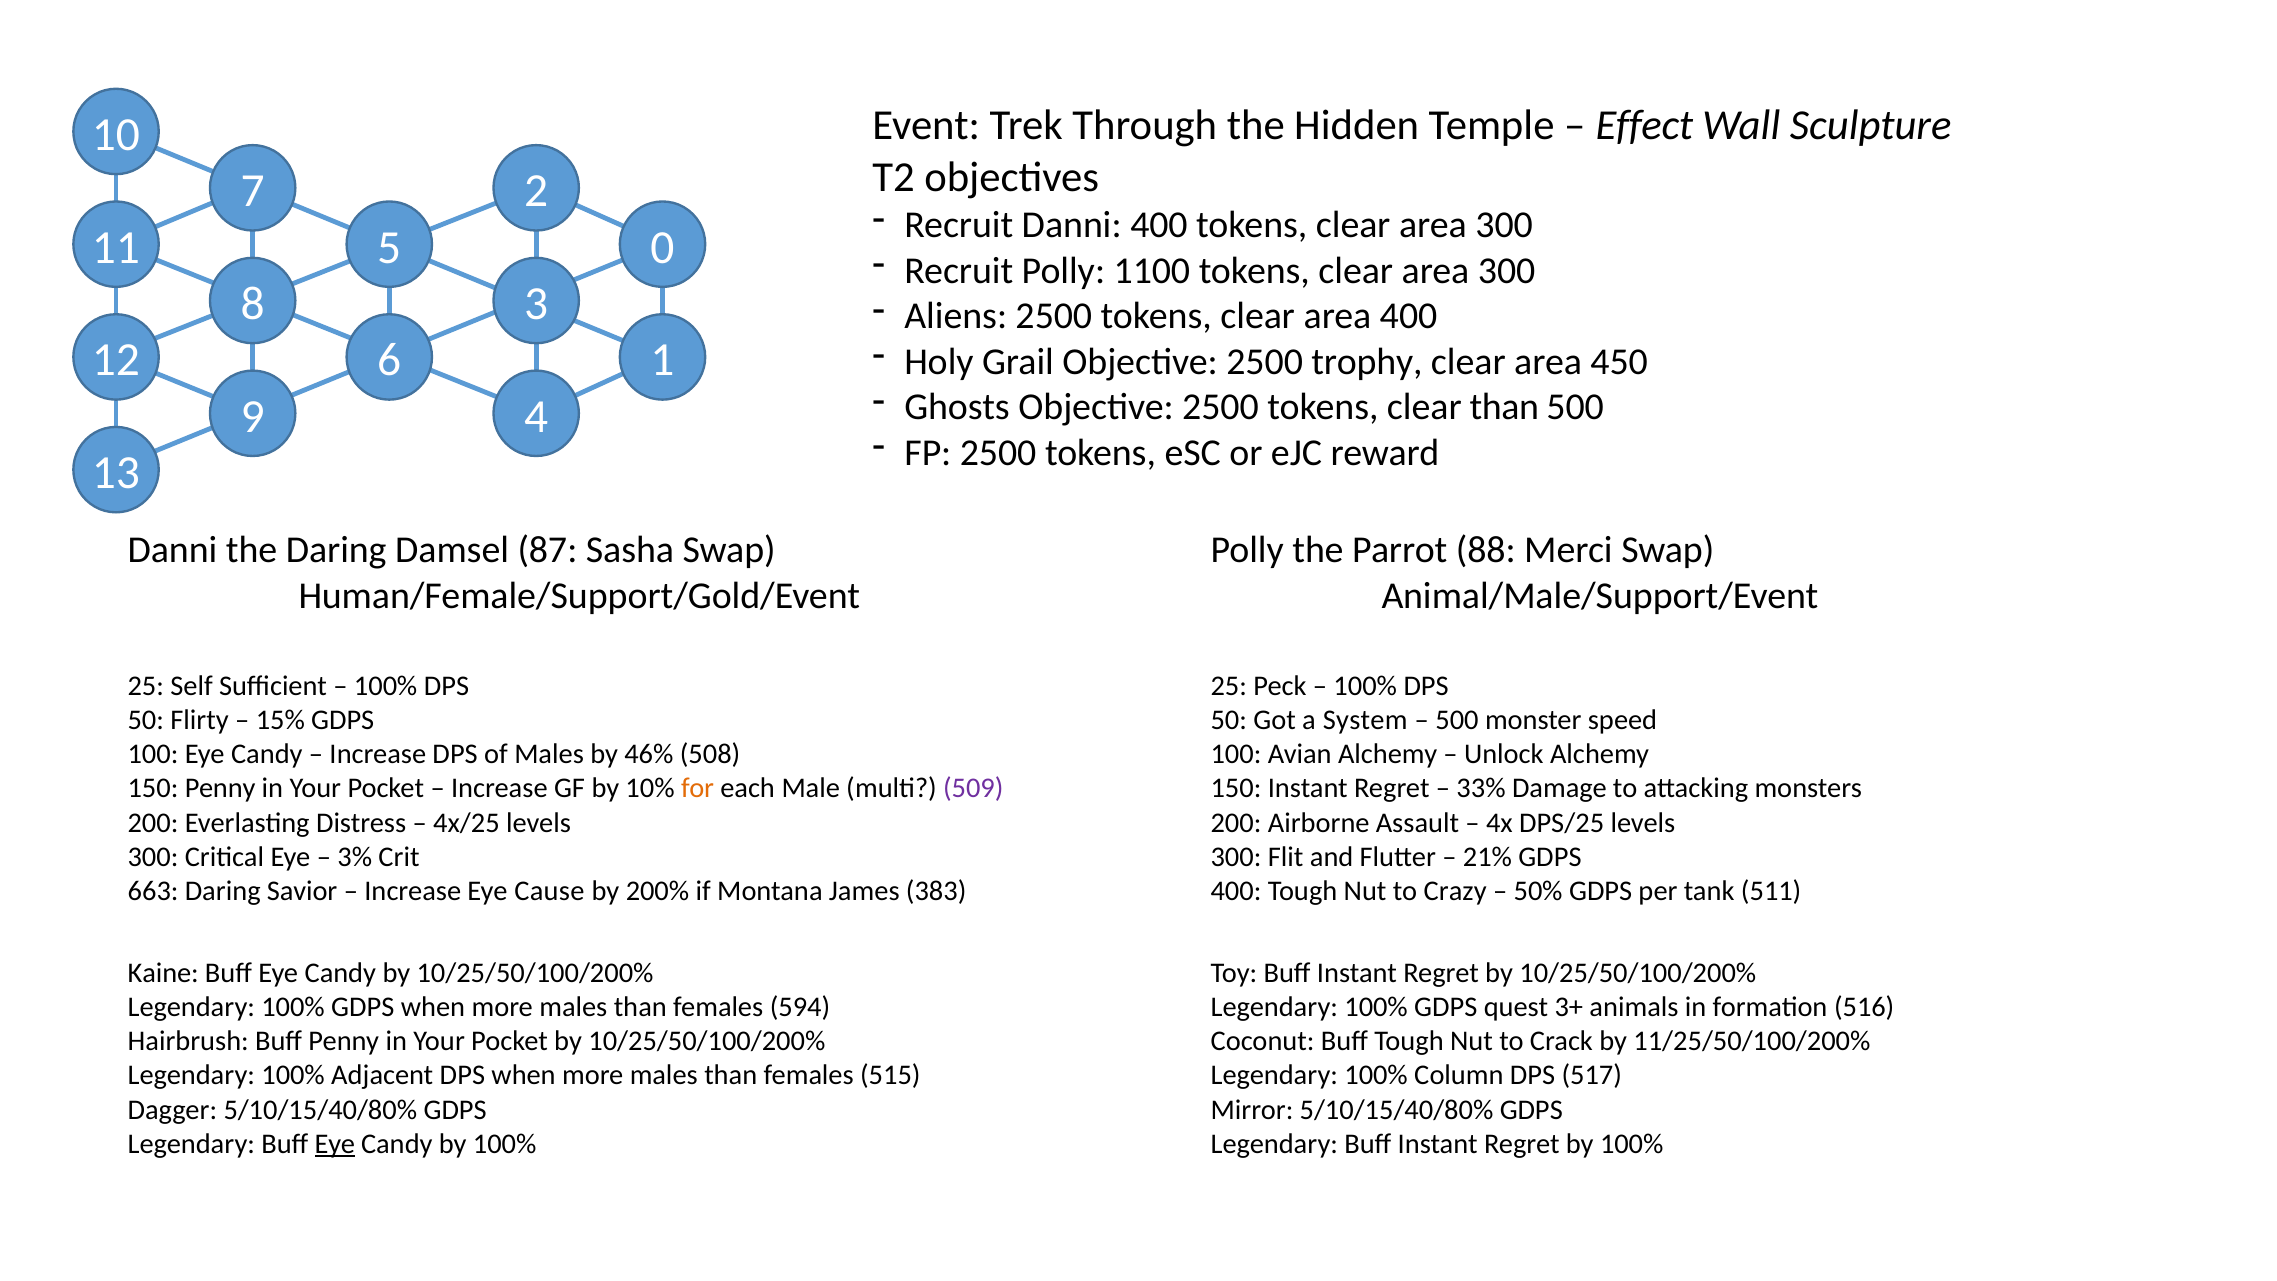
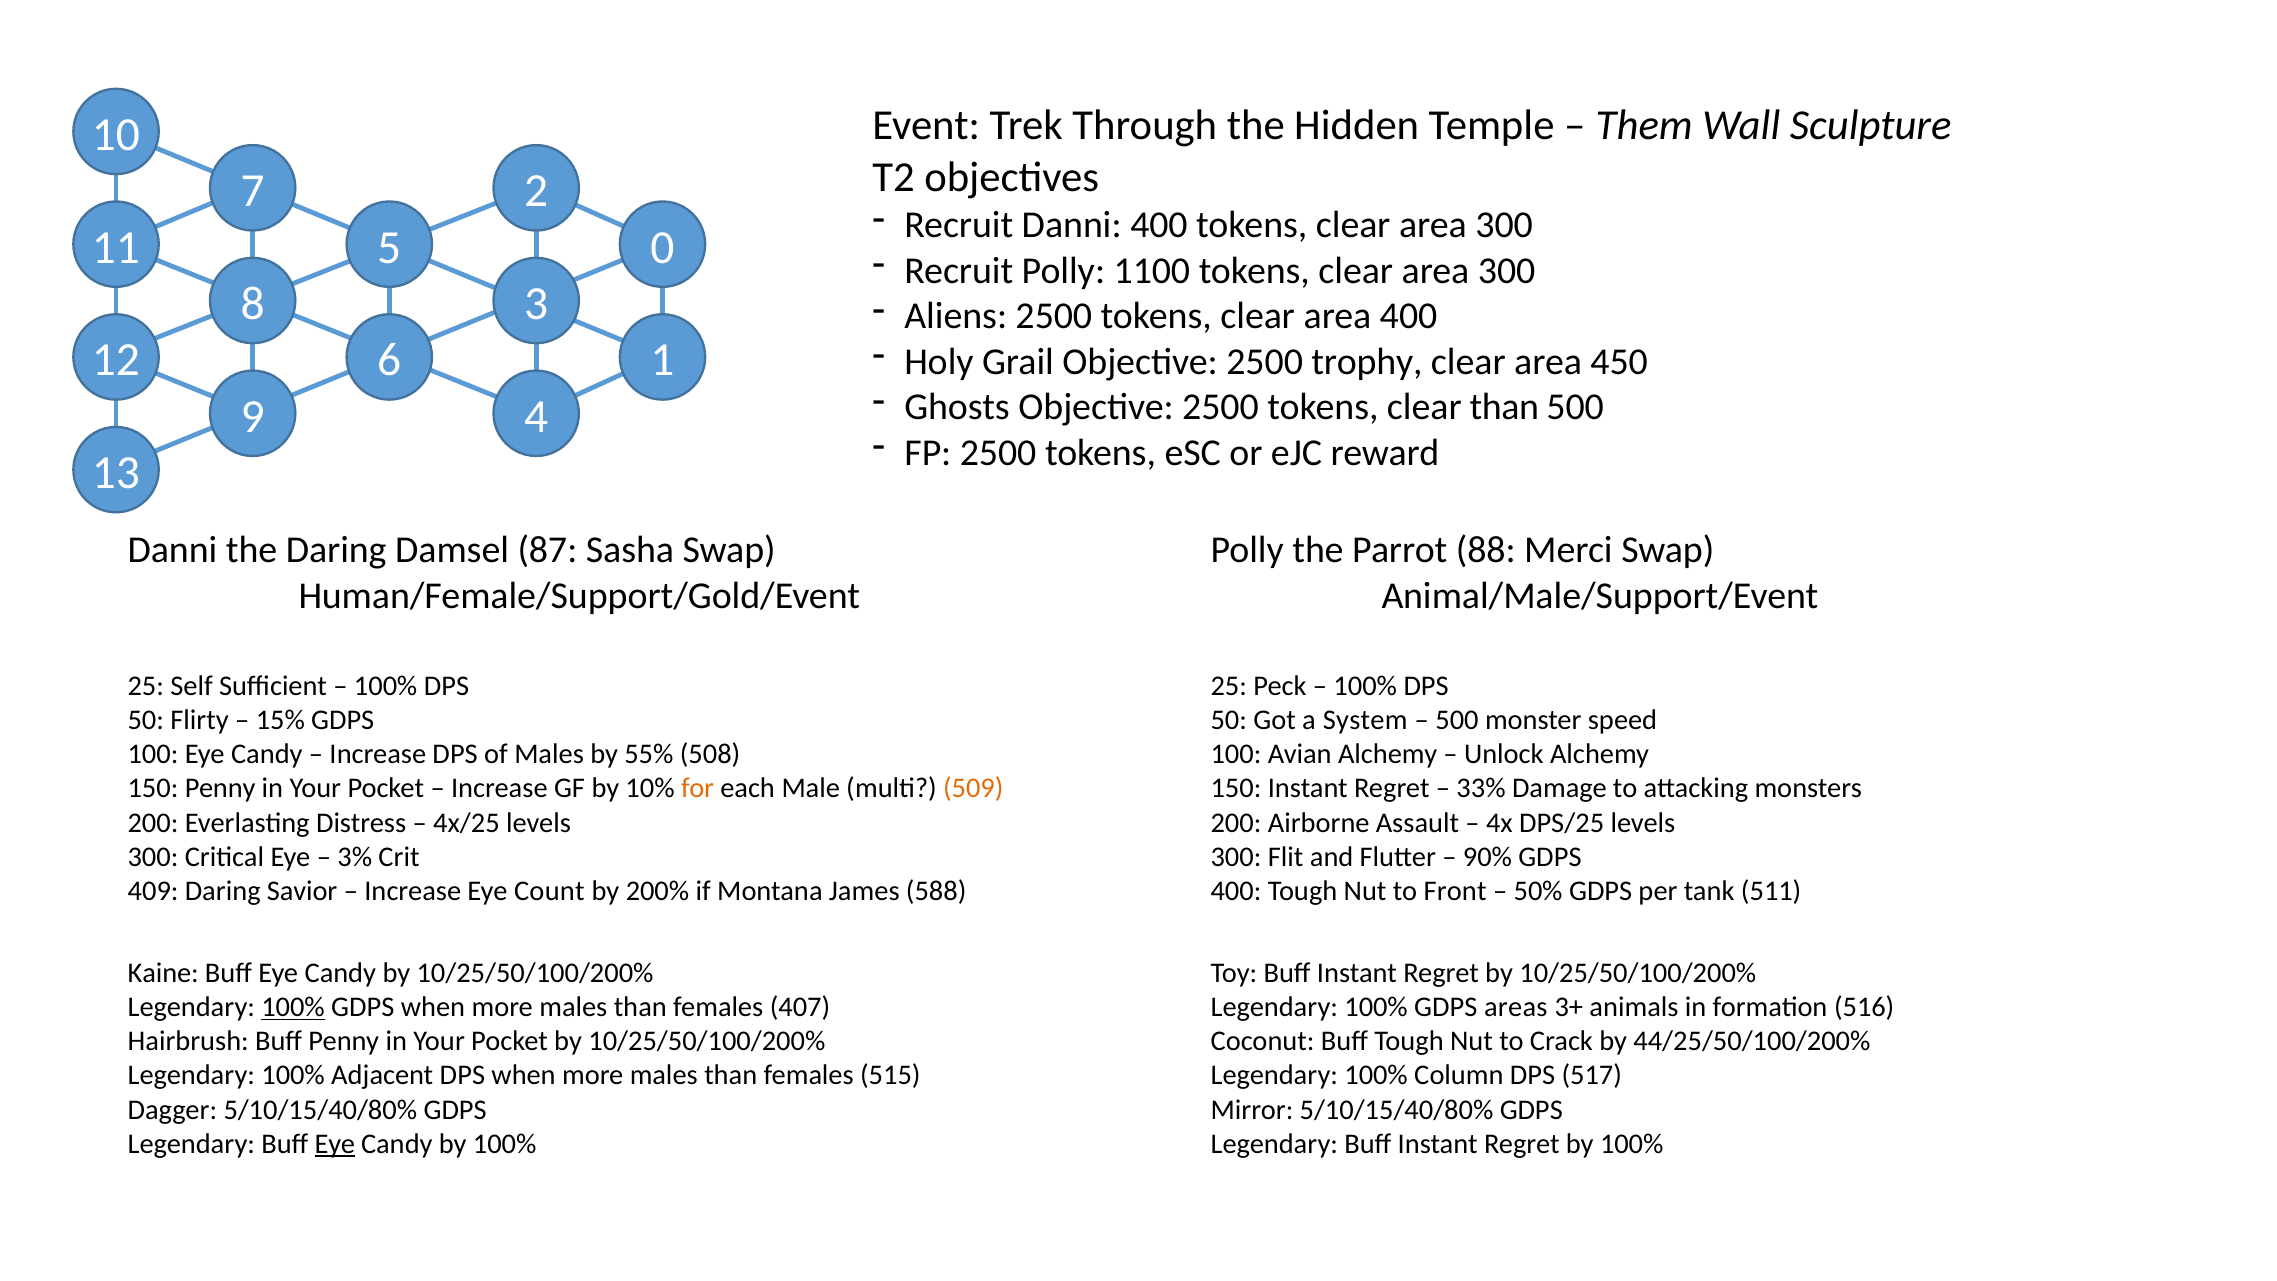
Effect: Effect -> Them
46%: 46% -> 55%
509 colour: purple -> orange
21%: 21% -> 90%
663: 663 -> 409
Cause: Cause -> Count
383: 383 -> 588
Crazy: Crazy -> Front
100% at (293, 1007) underline: none -> present
594: 594 -> 407
quest: quest -> areas
11/25/50/100/200%: 11/25/50/100/200% -> 44/25/50/100/200%
